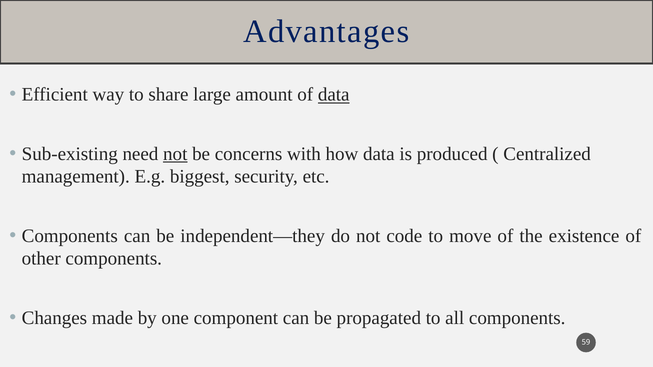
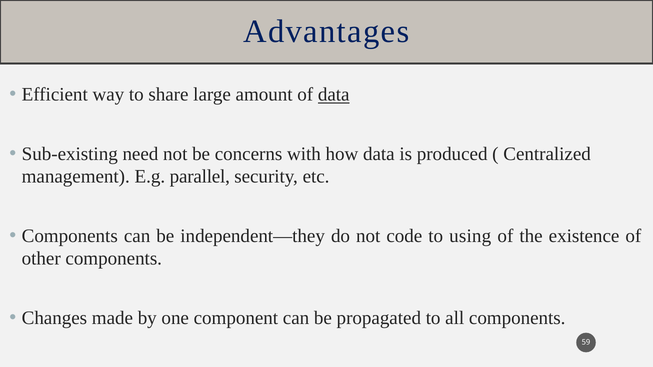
not at (175, 154) underline: present -> none
biggest: biggest -> parallel
move: move -> using
